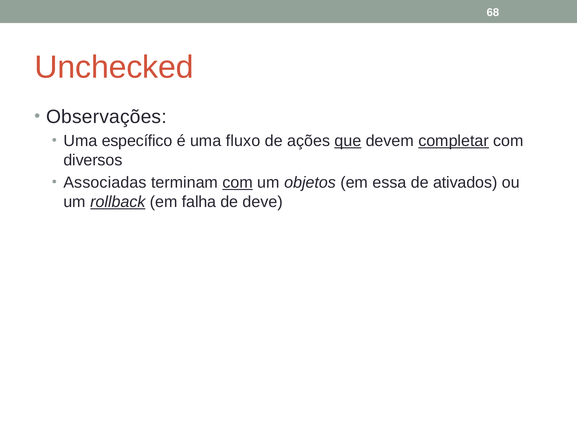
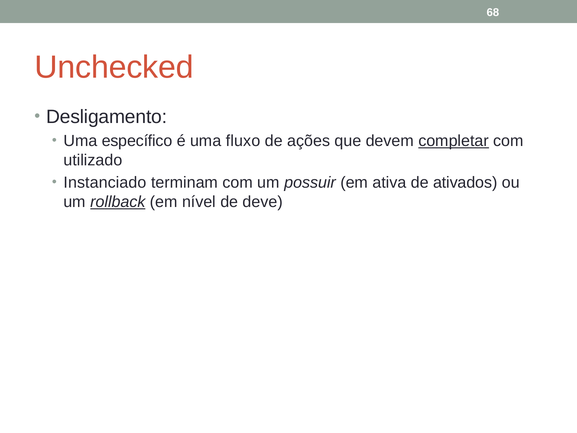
Observações: Observações -> Desligamento
que underline: present -> none
diversos: diversos -> utilizado
Associadas: Associadas -> Instanciado
com at (238, 183) underline: present -> none
objetos: objetos -> possuir
essa: essa -> ativa
falha: falha -> nível
